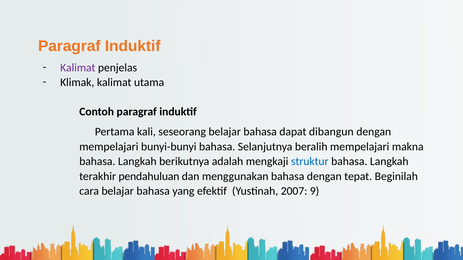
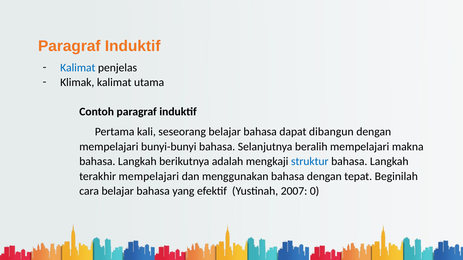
Kalimat at (78, 68) colour: purple -> blue
terakhir pendahuluan: pendahuluan -> mempelajari
9: 9 -> 0
